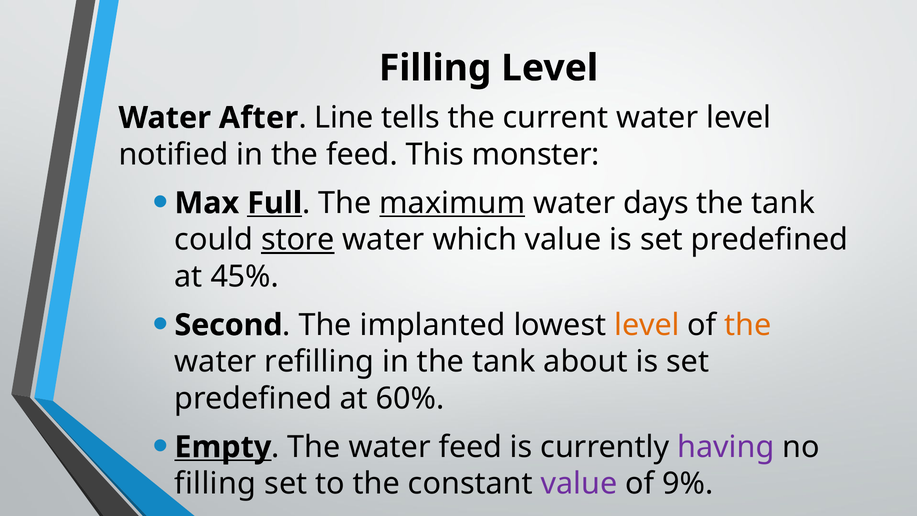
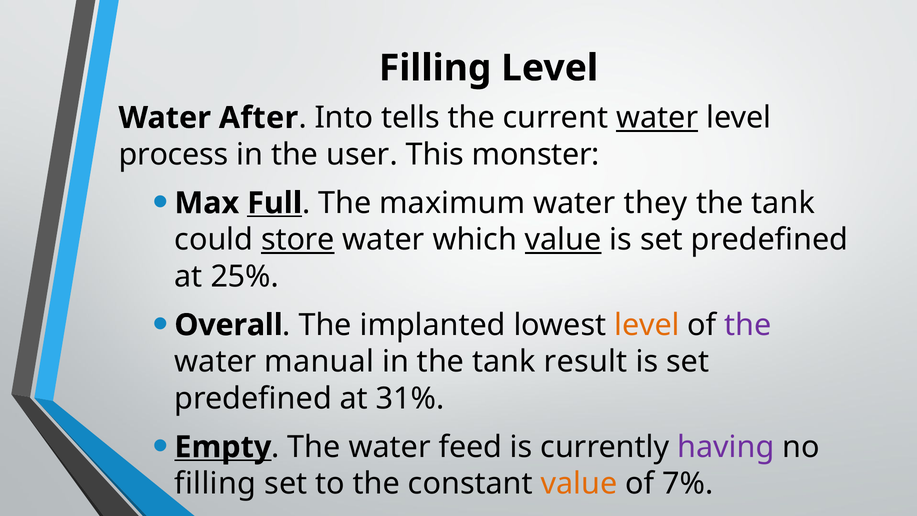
Line: Line -> Into
water at (657, 118) underline: none -> present
notified: notified -> process
the feed: feed -> user
maximum underline: present -> none
days: days -> they
value at (563, 240) underline: none -> present
45%: 45% -> 25%
Second: Second -> Overall
the at (748, 325) colour: orange -> purple
refilling: refilling -> manual
about: about -> result
60%: 60% -> 31%
value at (579, 484) colour: purple -> orange
9%: 9% -> 7%
